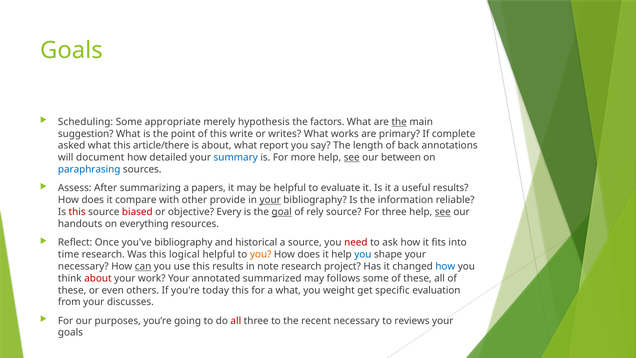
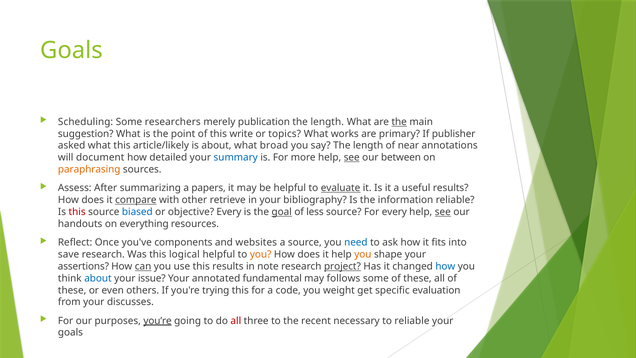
appropriate: appropriate -> researchers
hypothesis: hypothesis -> publication
factors at (327, 122): factors -> length
writes: writes -> topics
complete: complete -> publisher
article/there: article/there -> article/likely
report: report -> broad
back: back -> near
paraphrasing colour: blue -> orange
evaluate underline: none -> present
compare underline: none -> present
provide: provide -> retrieve
your at (270, 200) underline: present -> none
biased colour: red -> blue
rely: rely -> less
For three: three -> every
you've bibliography: bibliography -> components
historical: historical -> websites
need colour: red -> blue
time: time -> save
you at (363, 254) colour: blue -> orange
necessary at (83, 266): necessary -> assertions
project underline: none -> present
about at (98, 278) colour: red -> blue
work: work -> issue
summarized: summarized -> fundamental
today: today -> trying
a what: what -> code
you’re underline: none -> present
to reviews: reviews -> reliable
